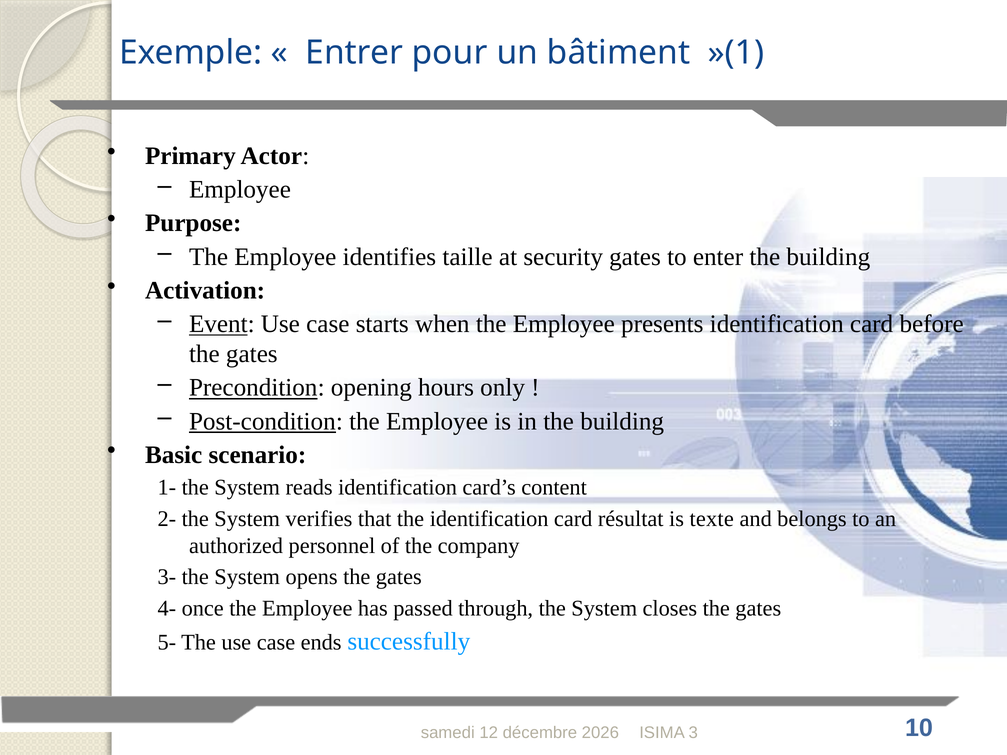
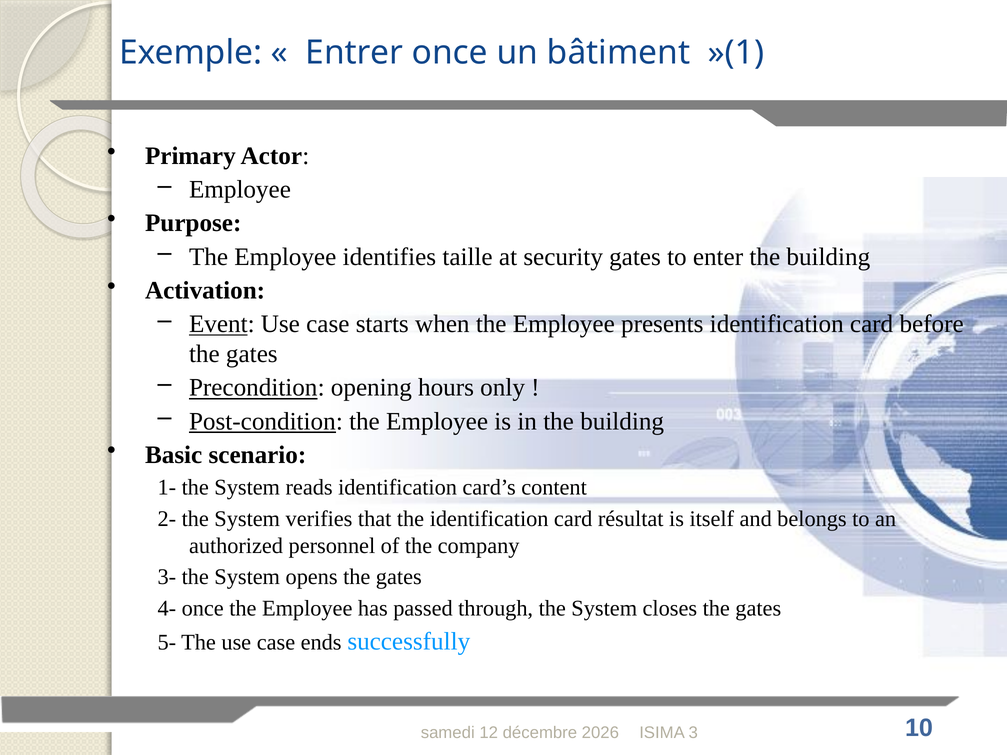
Entrer pour: pour -> once
texte: texte -> itself
